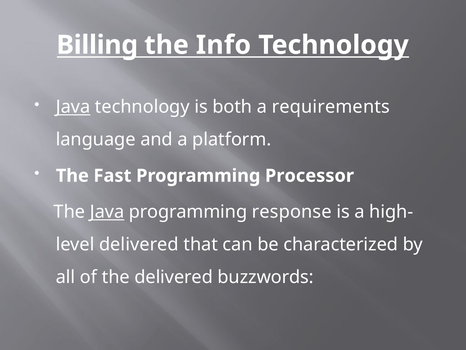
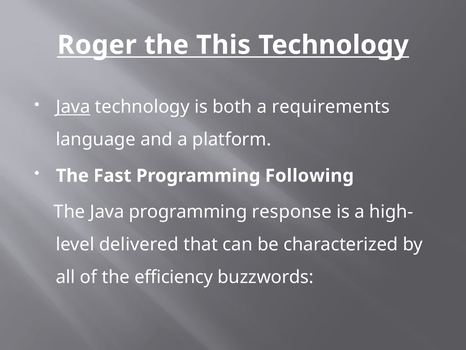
Billing: Billing -> Roger
Info: Info -> This
Processor: Processor -> Following
Java at (107, 212) underline: present -> none
the delivered: delivered -> efficiency
